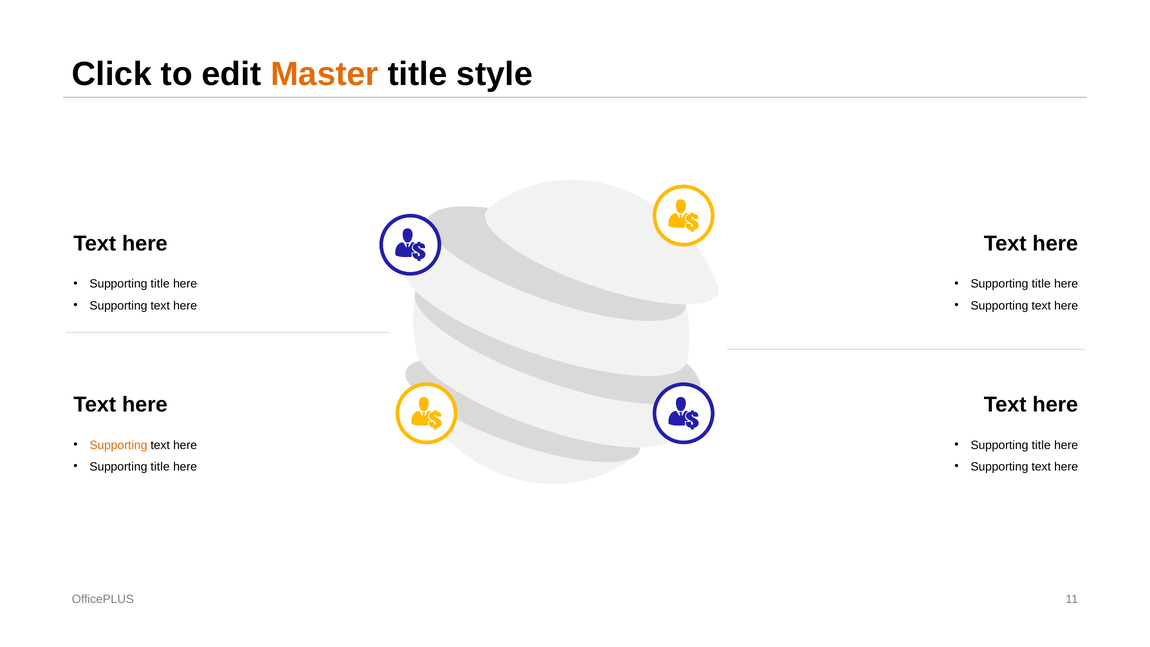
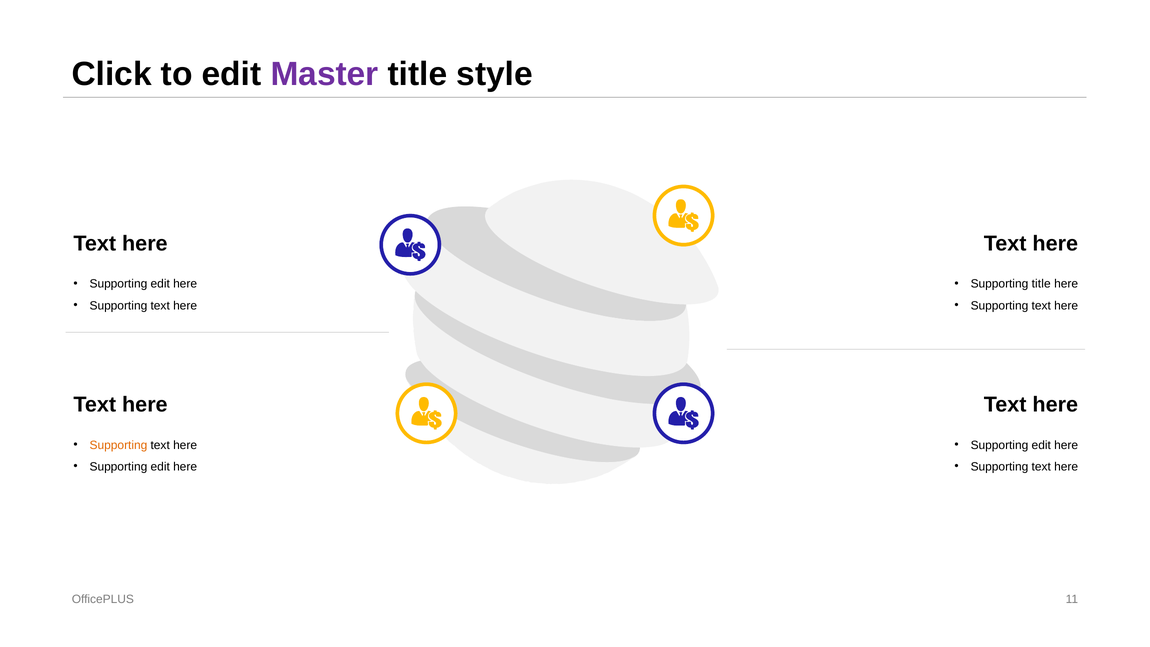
Master colour: orange -> purple
title at (160, 284): title -> edit
title at (1041, 445): title -> edit
title at (160, 467): title -> edit
